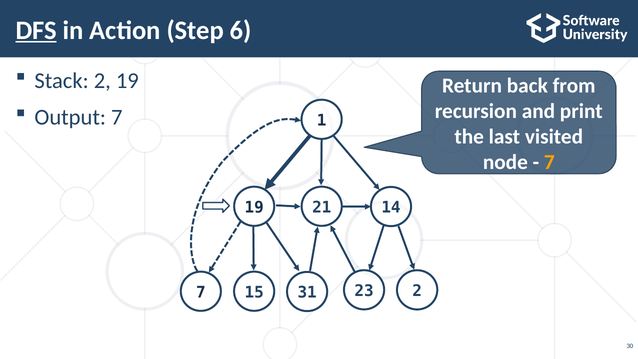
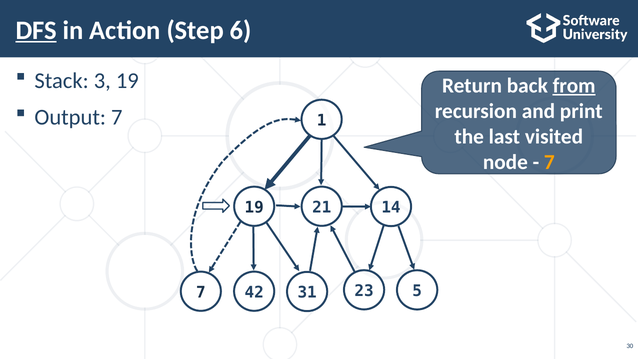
Stack 2: 2 -> 3
from underline: none -> present
23 2: 2 -> 5
15: 15 -> 42
